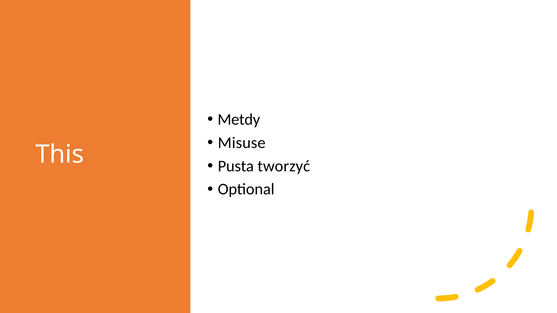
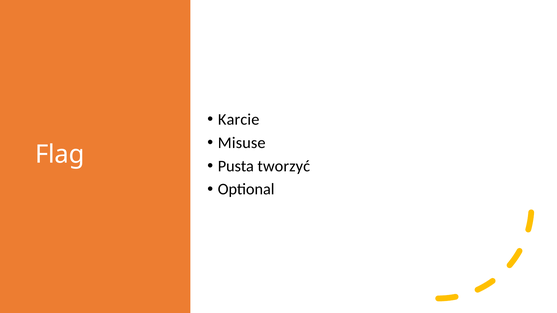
Metdy: Metdy -> Karcie
This: This -> Flag
